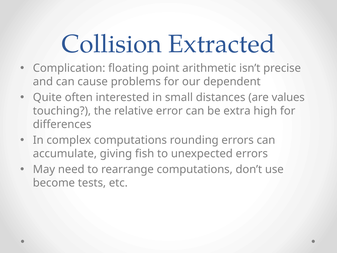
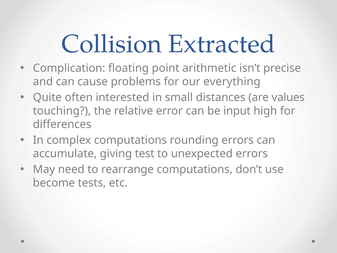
dependent: dependent -> everything
extra: extra -> input
fish: fish -> test
